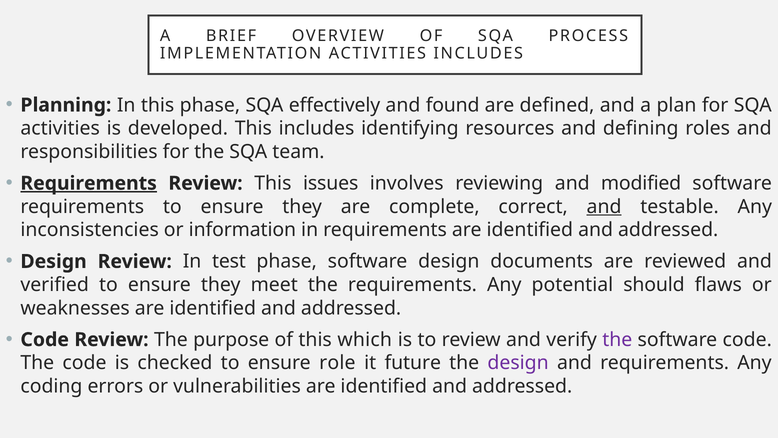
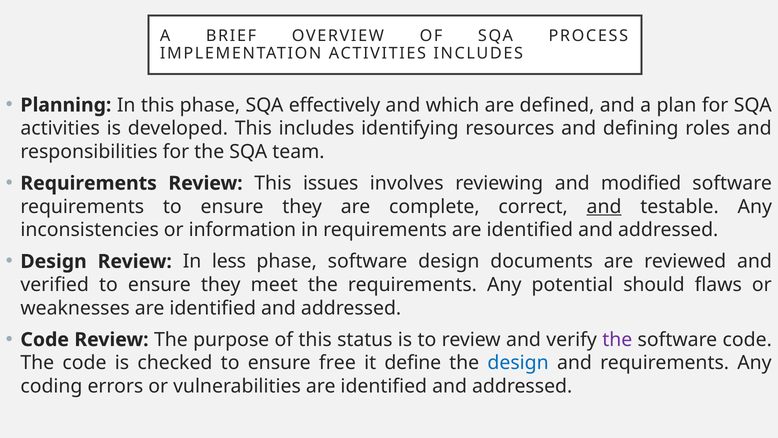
found: found -> which
Requirements at (89, 183) underline: present -> none
test: test -> less
which: which -> status
role: role -> free
future: future -> define
design at (518, 363) colour: purple -> blue
